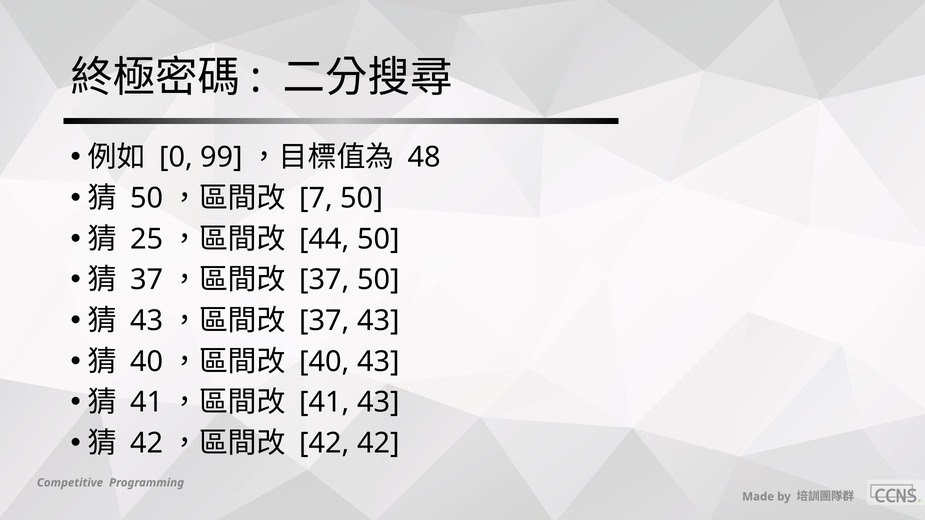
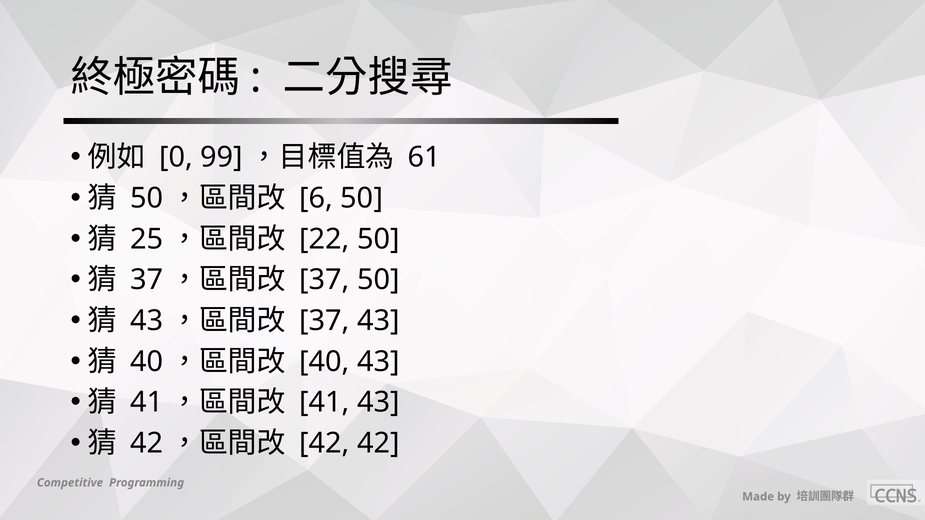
48: 48 -> 61
7: 7 -> 6
44: 44 -> 22
